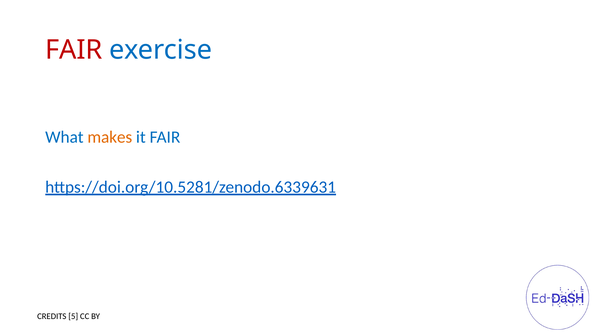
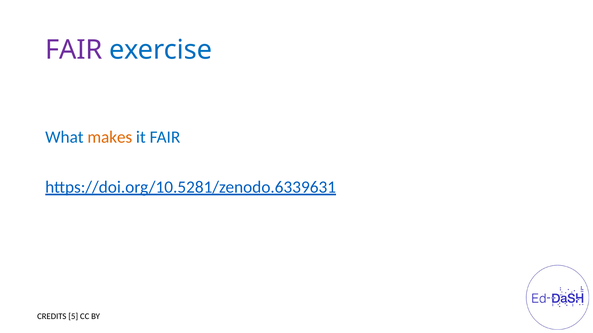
FAIR at (74, 50) colour: red -> purple
